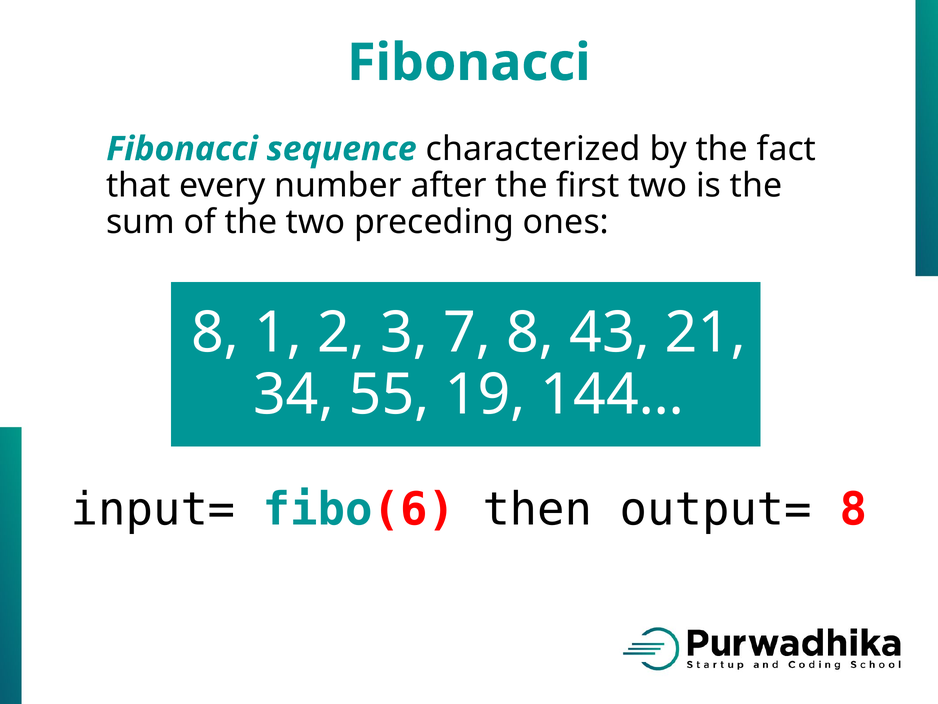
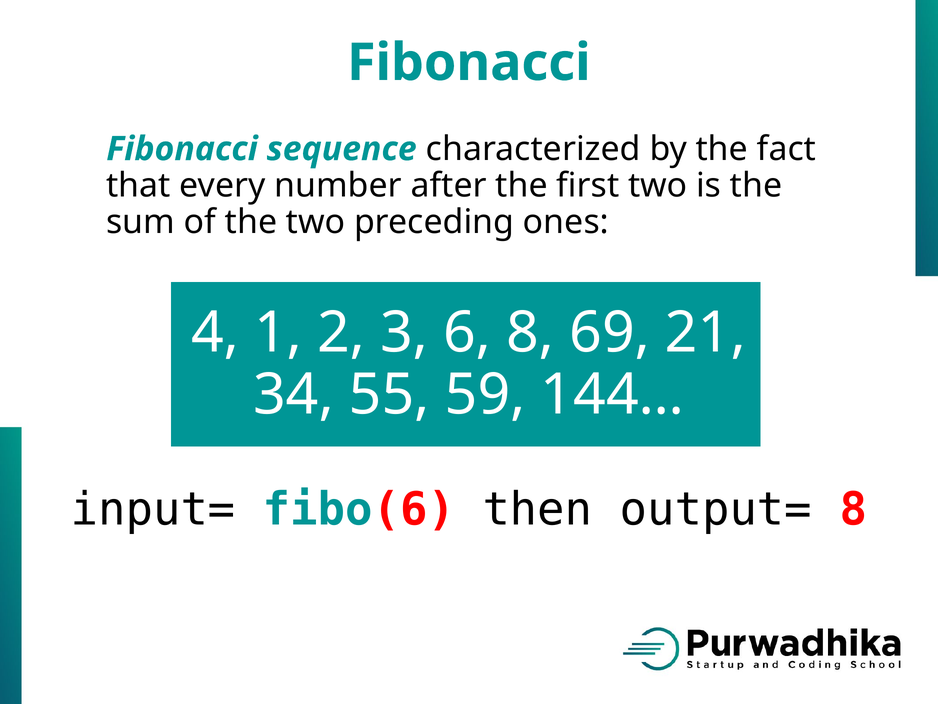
8 at (215, 333): 8 -> 4
7: 7 -> 6
43: 43 -> 69
19: 19 -> 59
